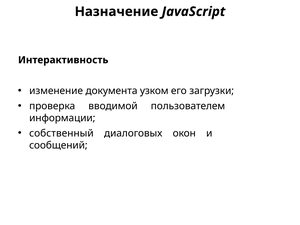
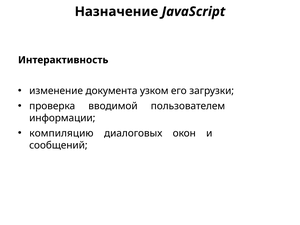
собственный: собственный -> компиляцию
